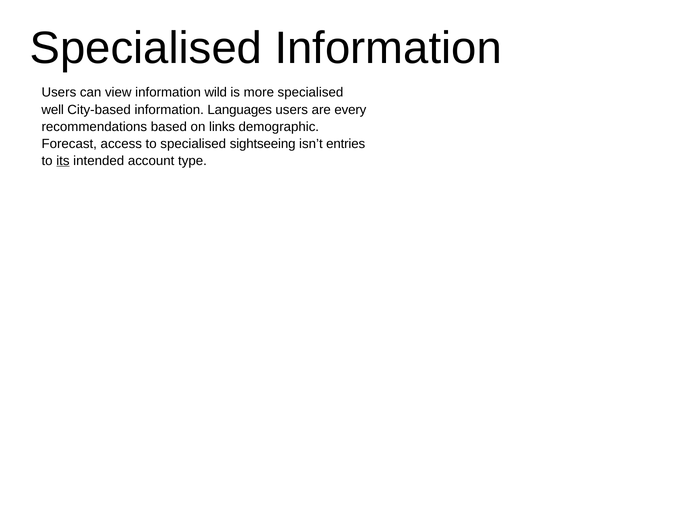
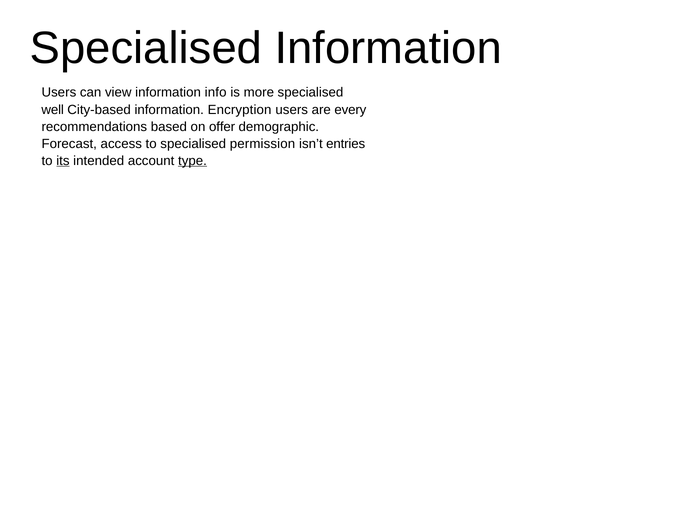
wild: wild -> info
Languages: Languages -> Encryption
links: links -> offer
sightseeing: sightseeing -> permission
type underline: none -> present
